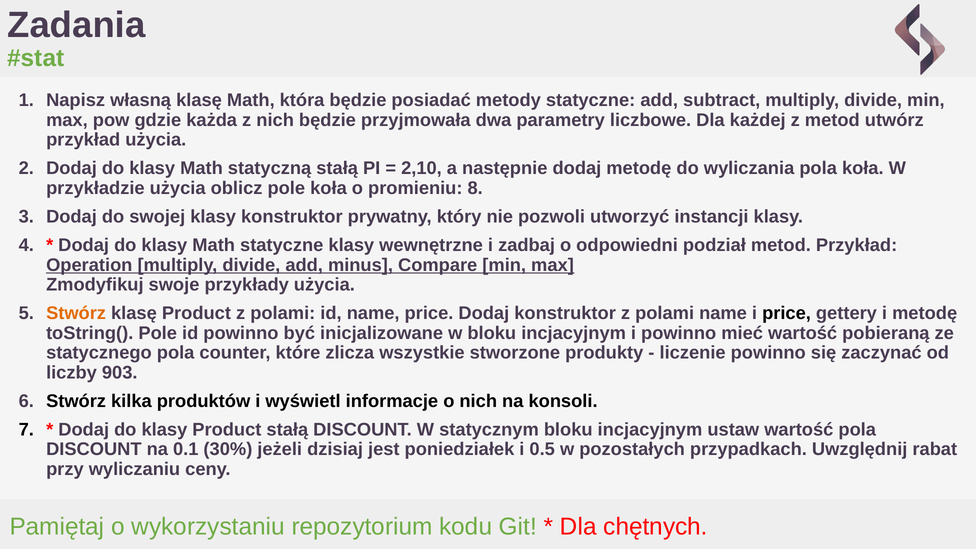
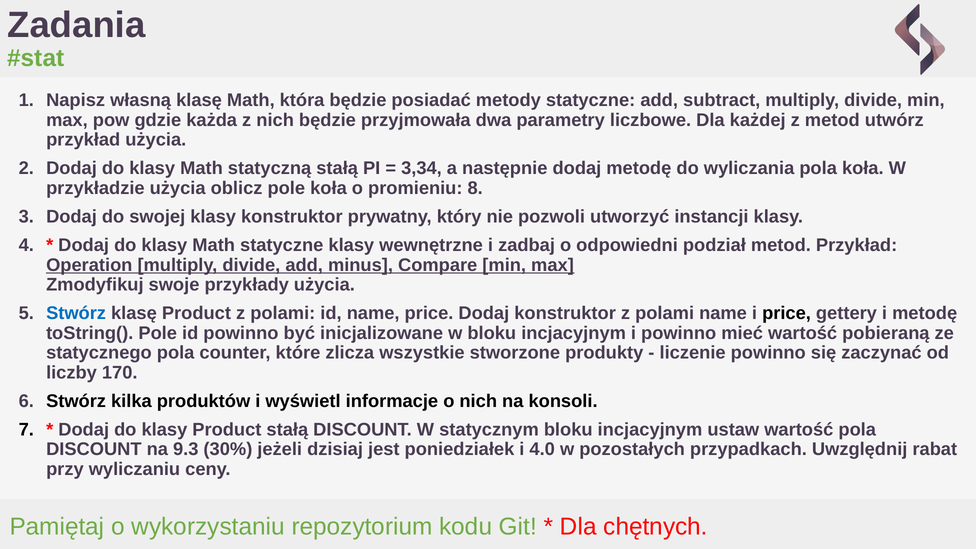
2,10: 2,10 -> 3,34
Stwórz at (76, 313) colour: orange -> blue
903: 903 -> 170
0.1: 0.1 -> 9.3
0.5: 0.5 -> 4.0
